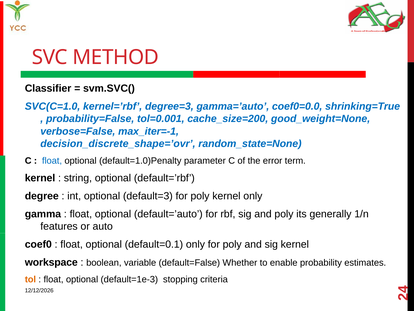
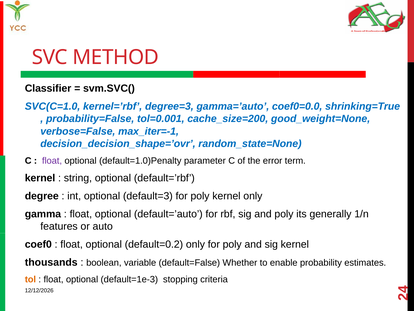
decision_discrete_shape=’ovr: decision_discrete_shape=’ovr -> decision_decision_shape=’ovr
float at (52, 160) colour: blue -> purple
default=0.1: default=0.1 -> default=0.2
workspace: workspace -> thousands
